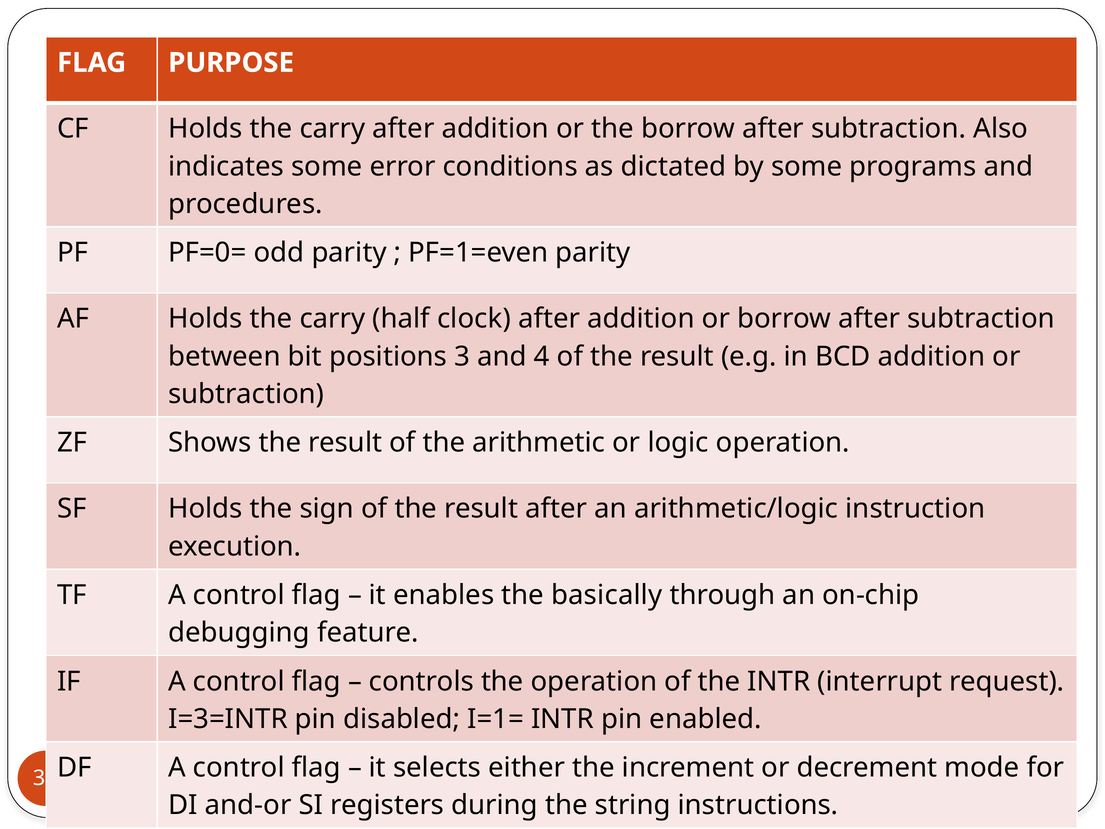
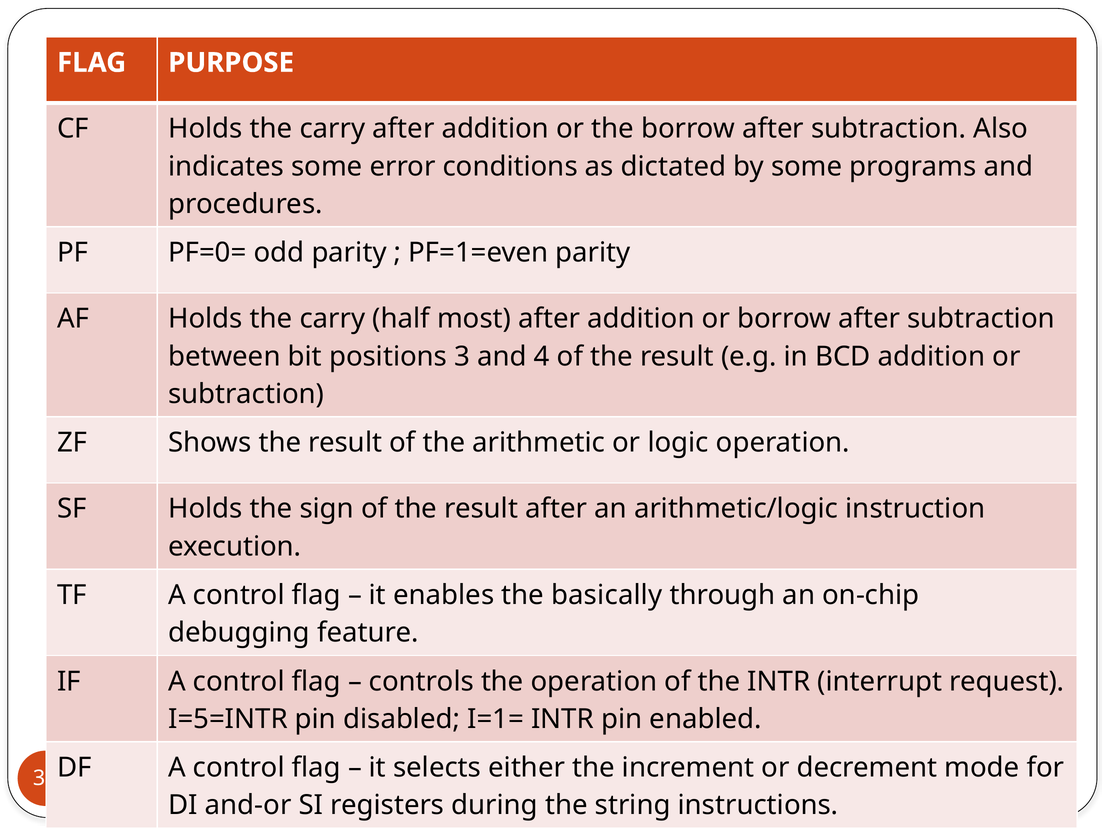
clock: clock -> most
I=3=INTR: I=3=INTR -> I=5=INTR
